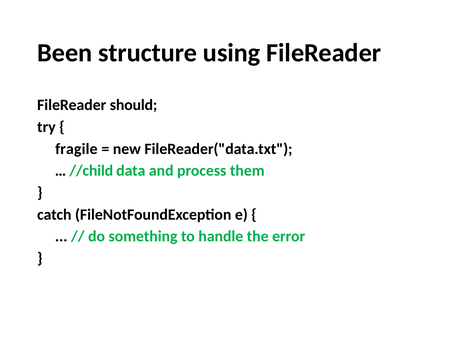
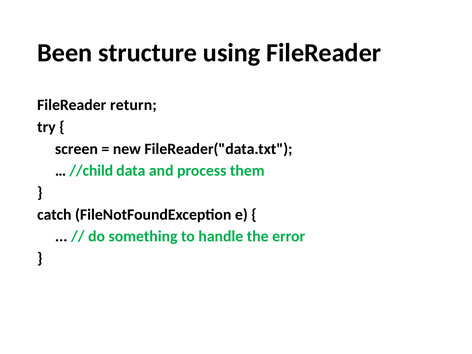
should: should -> return
fragile: fragile -> screen
